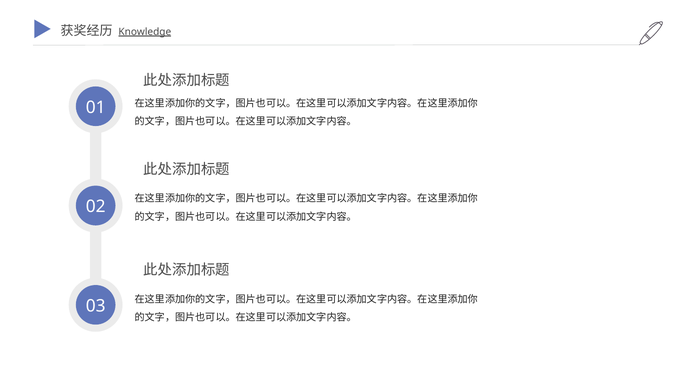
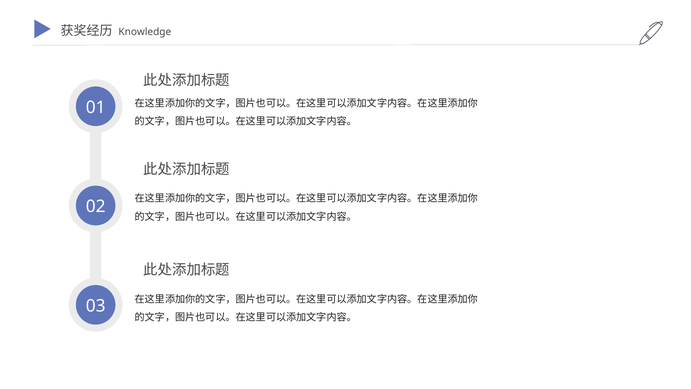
Knowledge underline: present -> none
